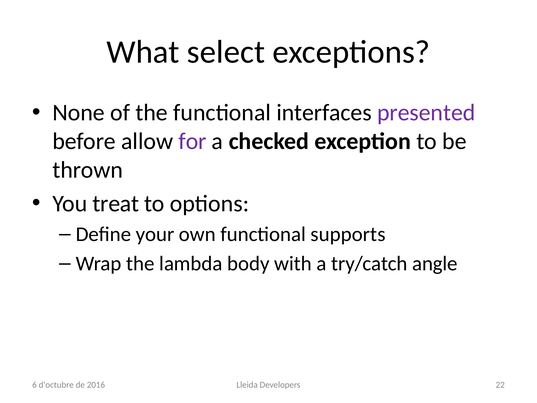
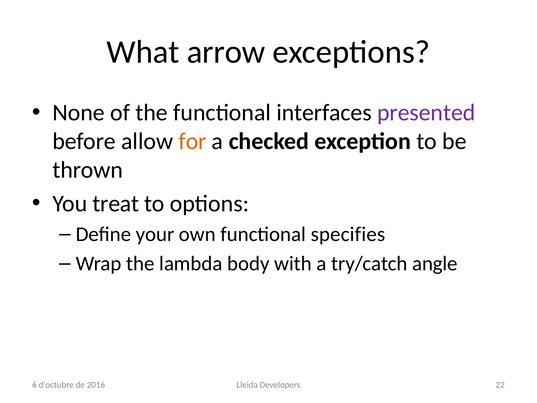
select: select -> arrow
for colour: purple -> orange
supports: supports -> specifies
